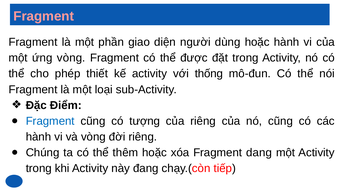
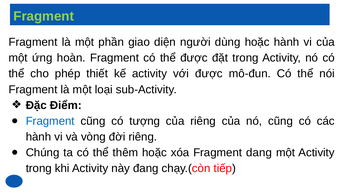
Fragment at (44, 16) colour: pink -> light green
ứng vòng: vòng -> hoàn
với thống: thống -> được
